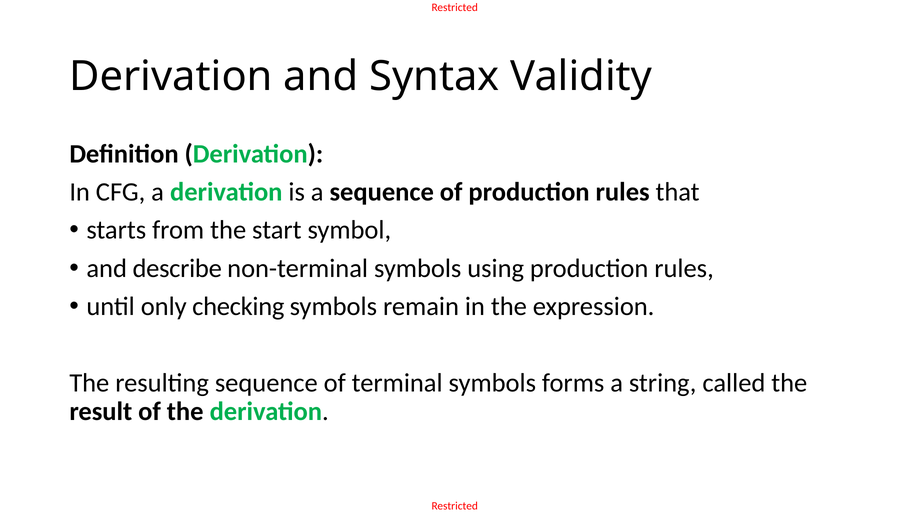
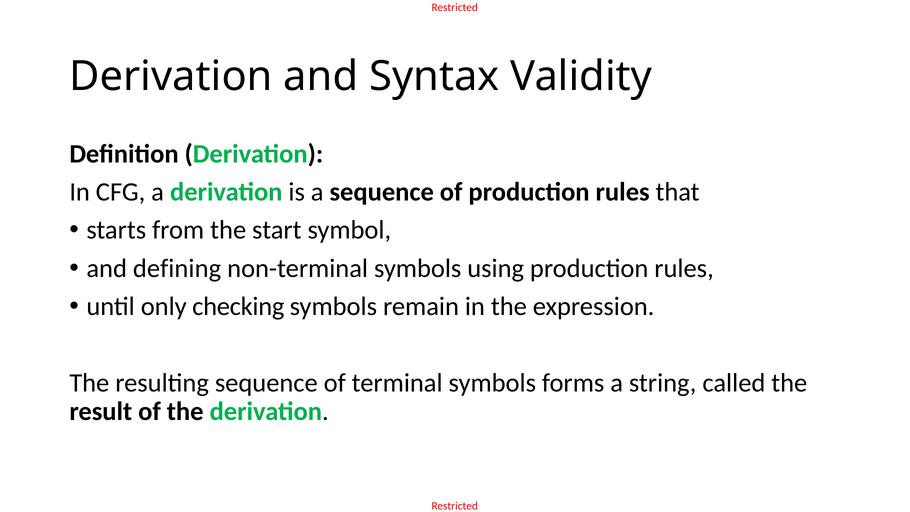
describe: describe -> defining
